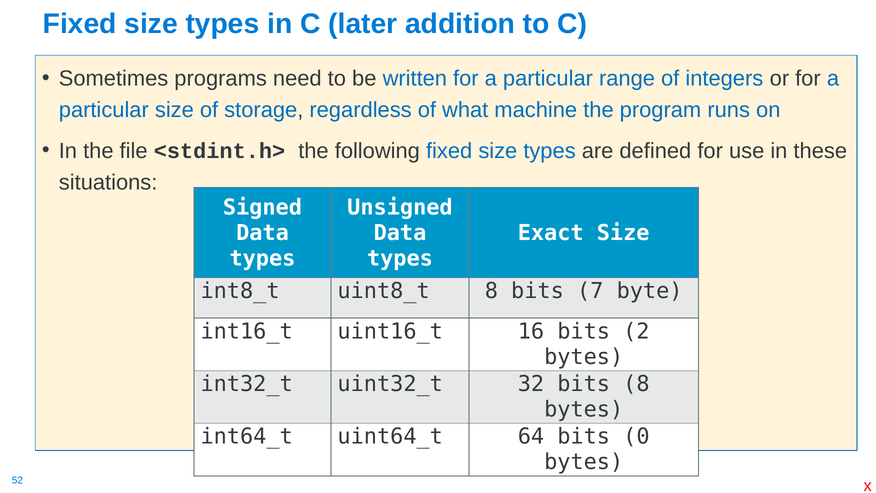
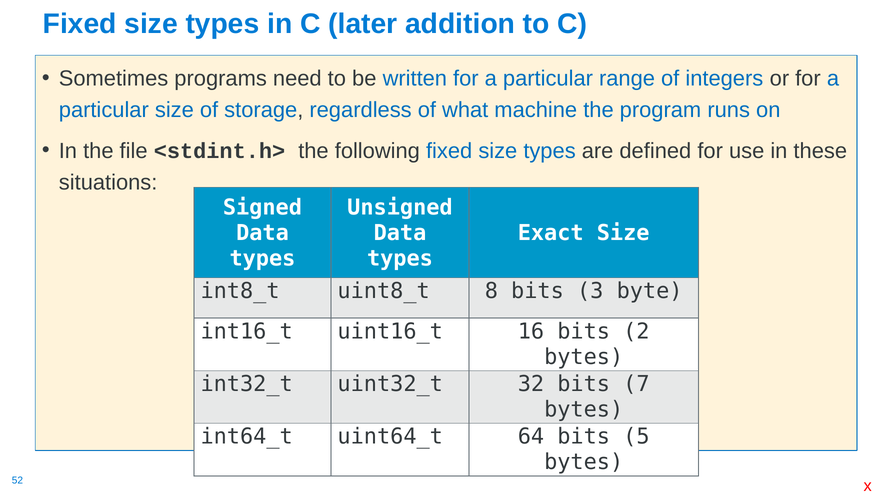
7: 7 -> 3
bits 8: 8 -> 7
0: 0 -> 5
